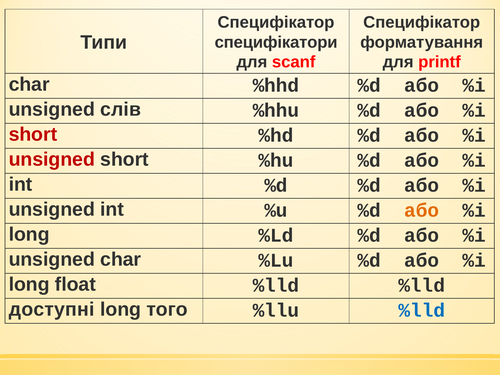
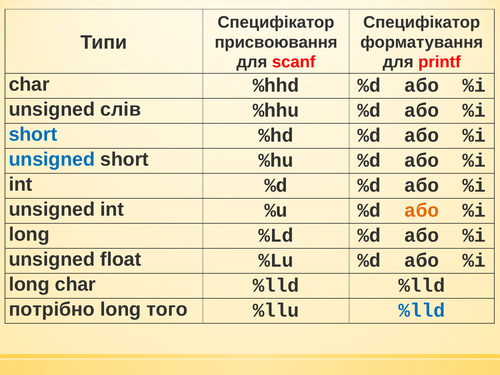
специфікатори: специфікатори -> присвоювання
short at (33, 135) colour: red -> blue
unsigned at (52, 160) colour: red -> blue
unsigned char: char -> float
long float: float -> char
доступні: доступні -> потрібно
